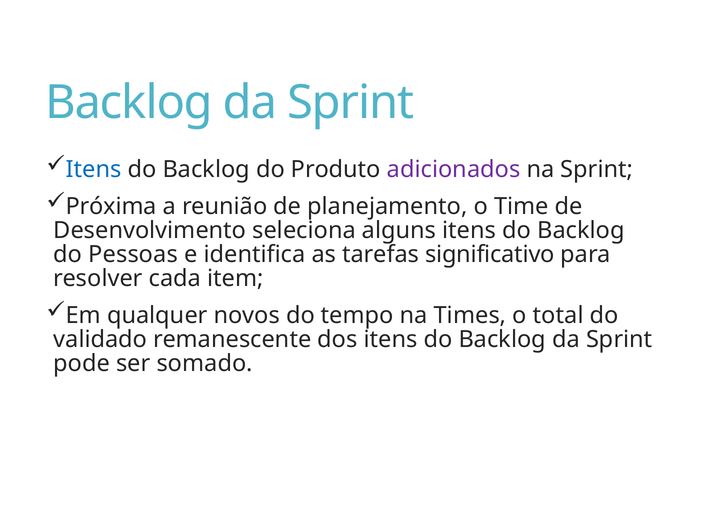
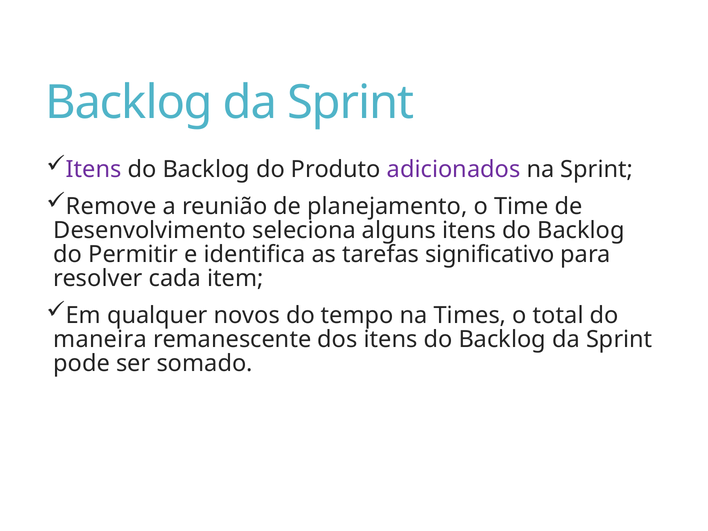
Itens at (94, 169) colour: blue -> purple
Próxima: Próxima -> Remove
Pessoas: Pessoas -> Permitir
validado: validado -> maneira
